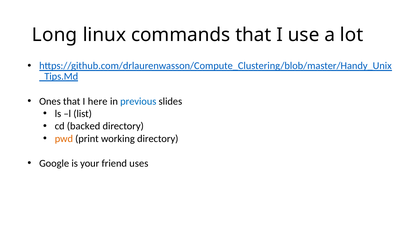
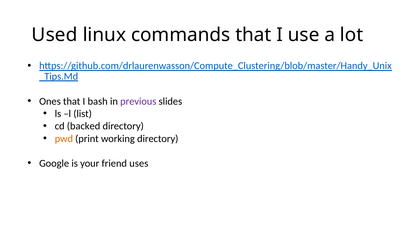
Long: Long -> Used
here: here -> bash
previous colour: blue -> purple
